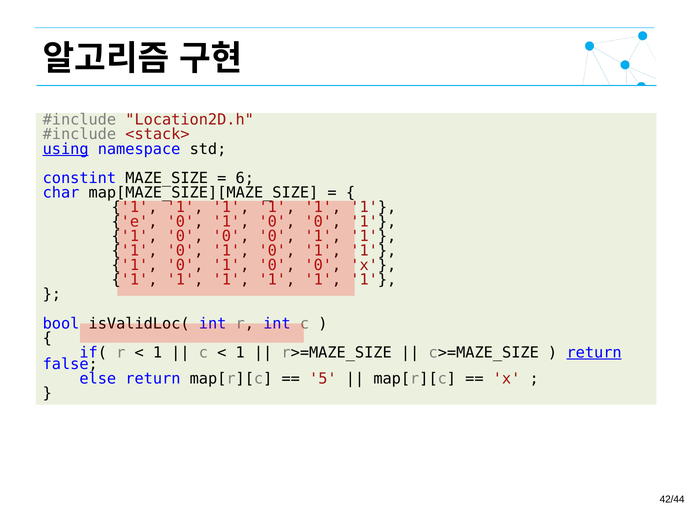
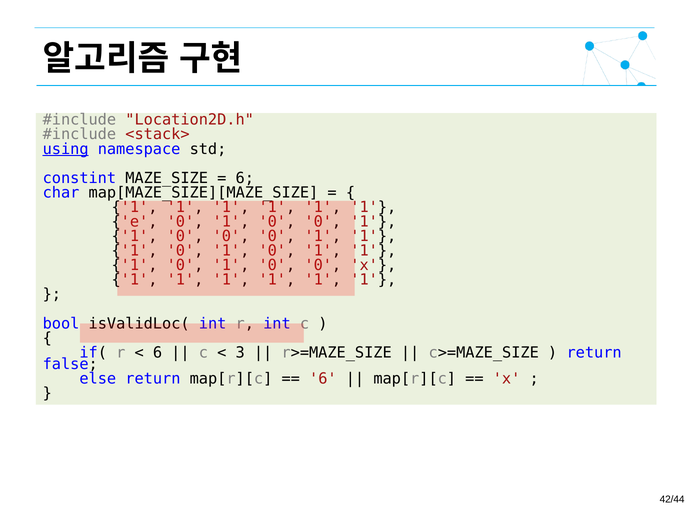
1 at (157, 352): 1 -> 6
1 at (240, 352): 1 -> 3
return at (594, 352) underline: present -> none
5 at (323, 378): 5 -> 6
